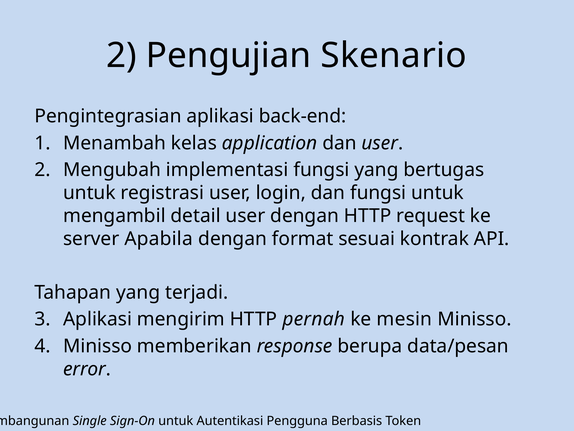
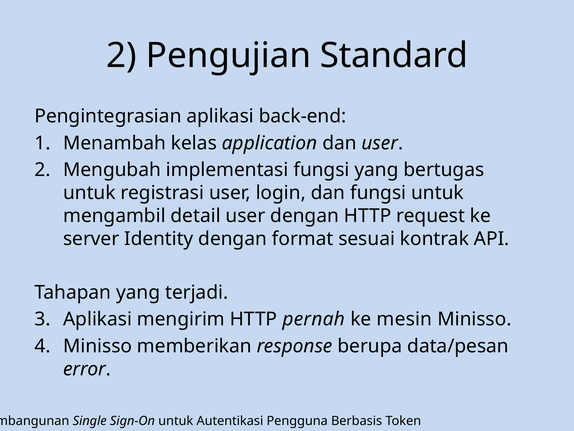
Skenario: Skenario -> Standard
Apabila: Apabila -> Identity
